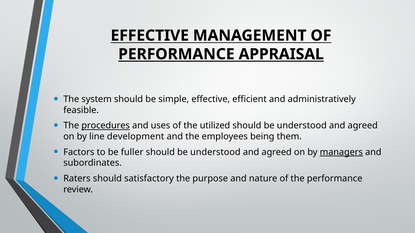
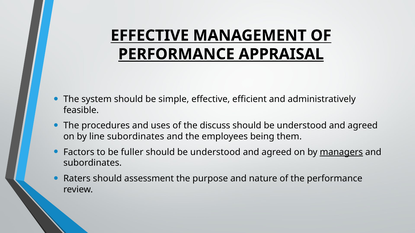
procedures underline: present -> none
utilized: utilized -> discuss
line development: development -> subordinates
satisfactory: satisfactory -> assessment
